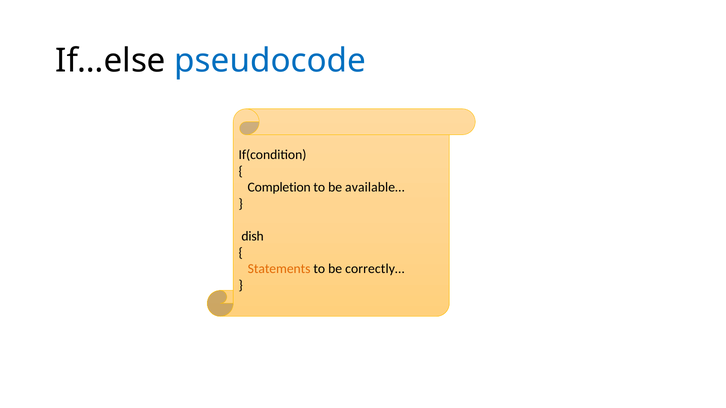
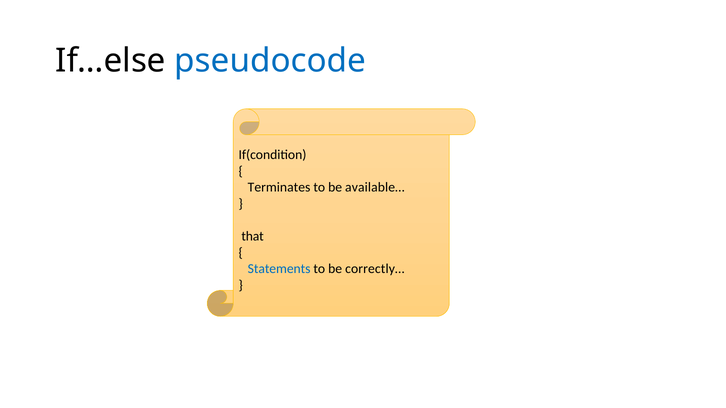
Completion: Completion -> Terminates
dish: dish -> that
Statements colour: orange -> blue
